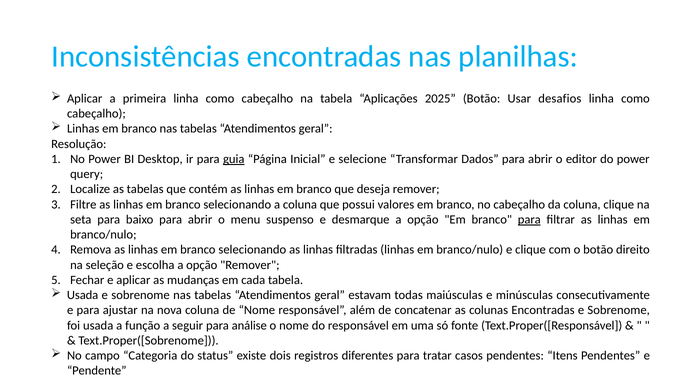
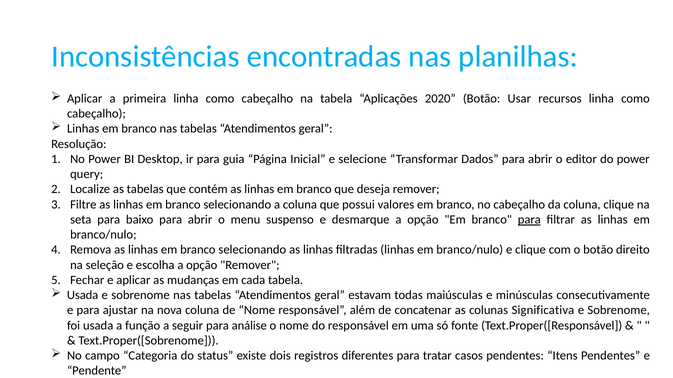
2025: 2025 -> 2020
desafios: desafios -> recursos
guia underline: present -> none
colunas Encontradas: Encontradas -> Significativa
